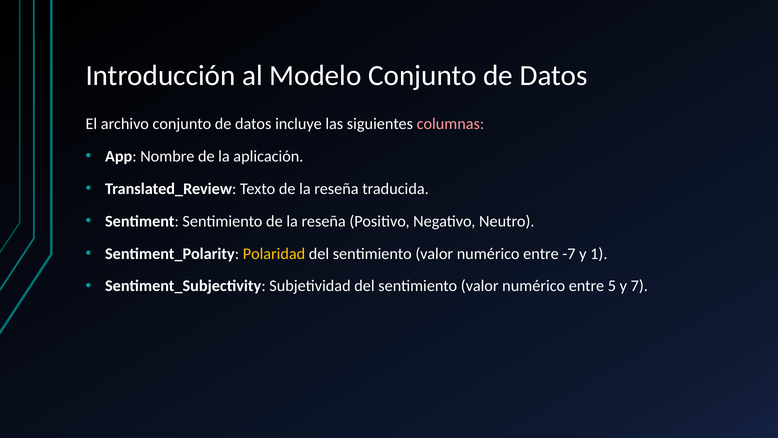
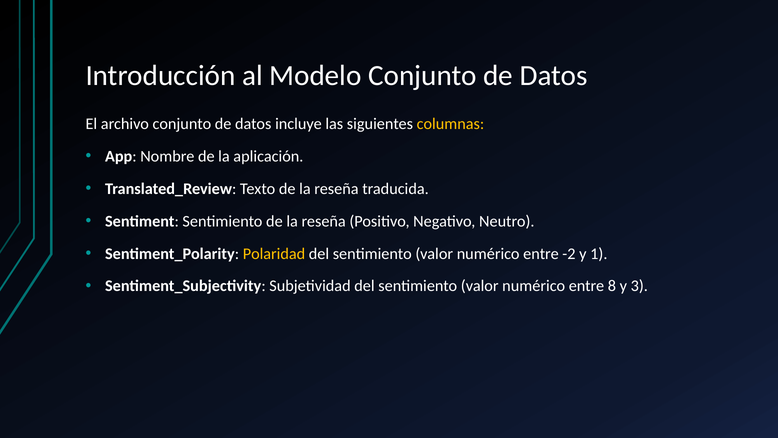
columnas colour: pink -> yellow
-7: -7 -> -2
5: 5 -> 8
7: 7 -> 3
